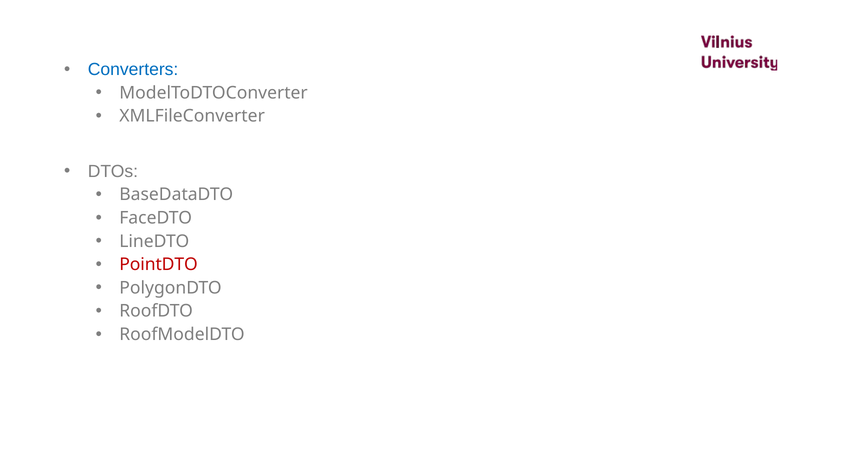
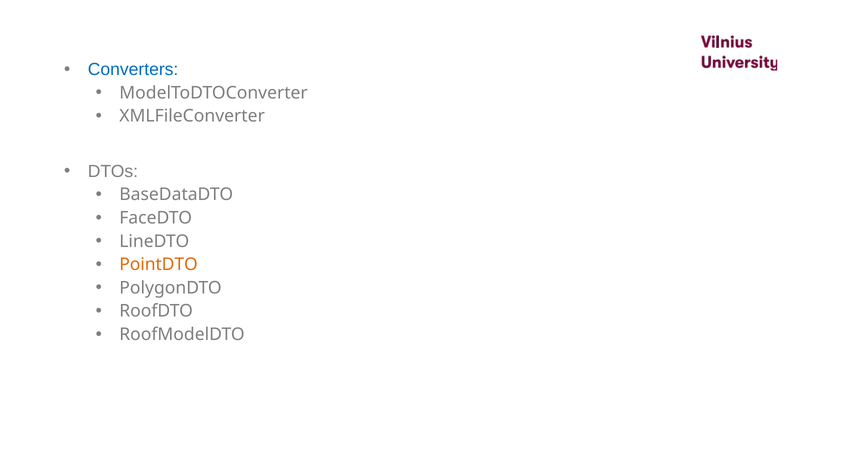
PointDTO colour: red -> orange
